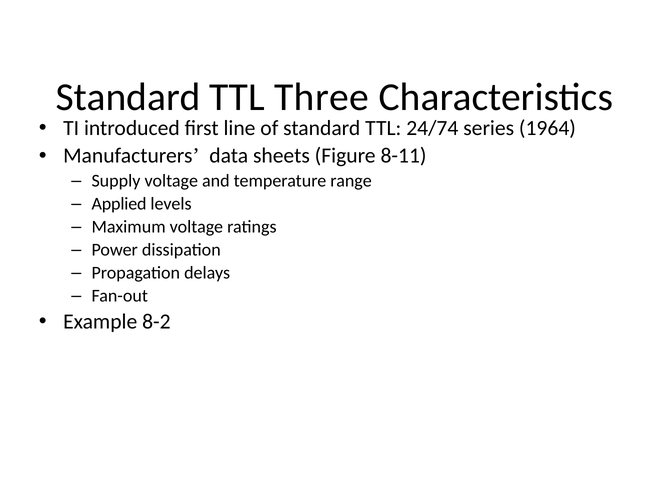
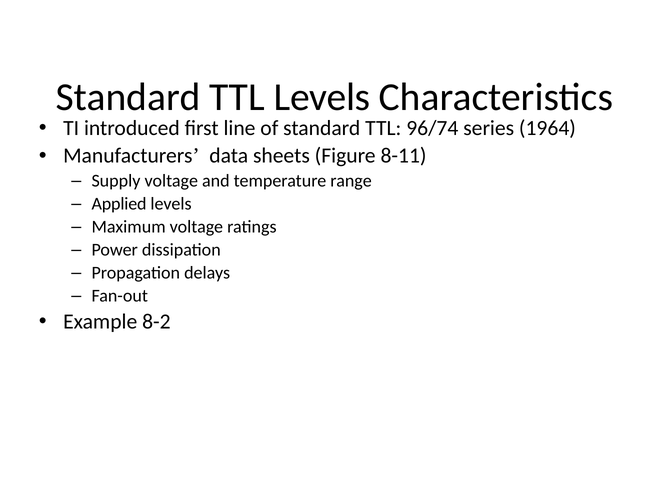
TTL Three: Three -> Levels
24/74: 24/74 -> 96/74
